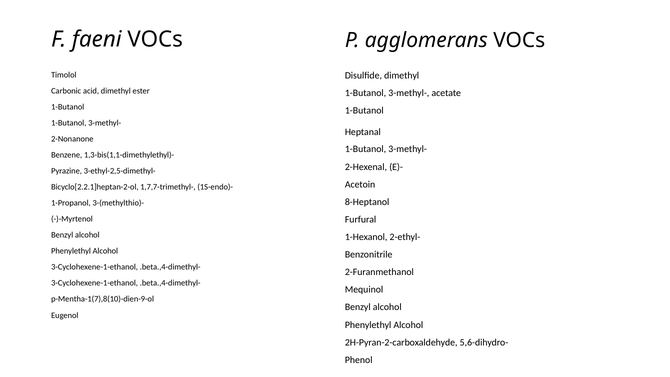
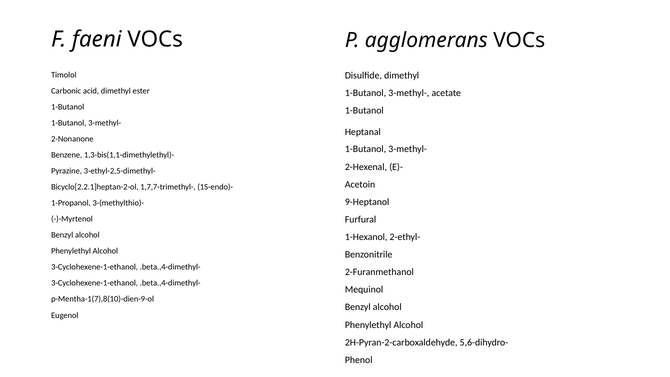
8-Heptanol: 8-Heptanol -> 9-Heptanol
